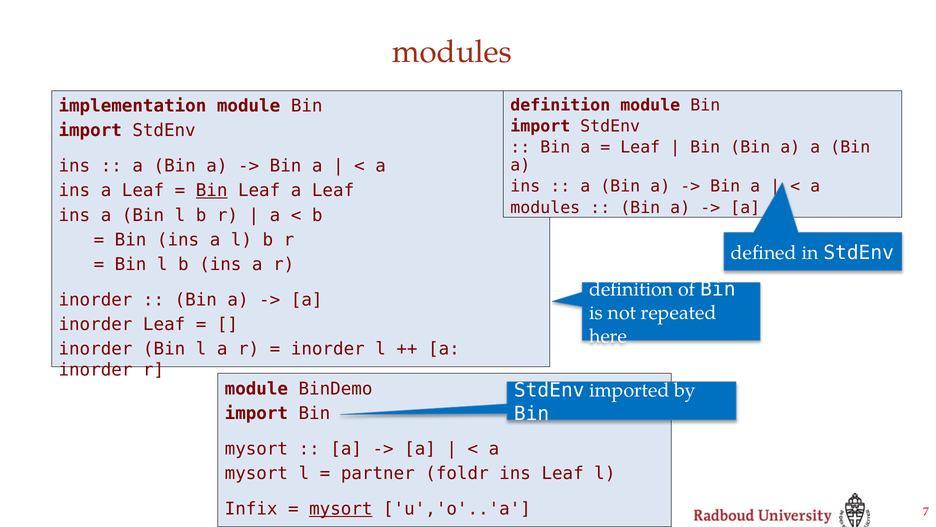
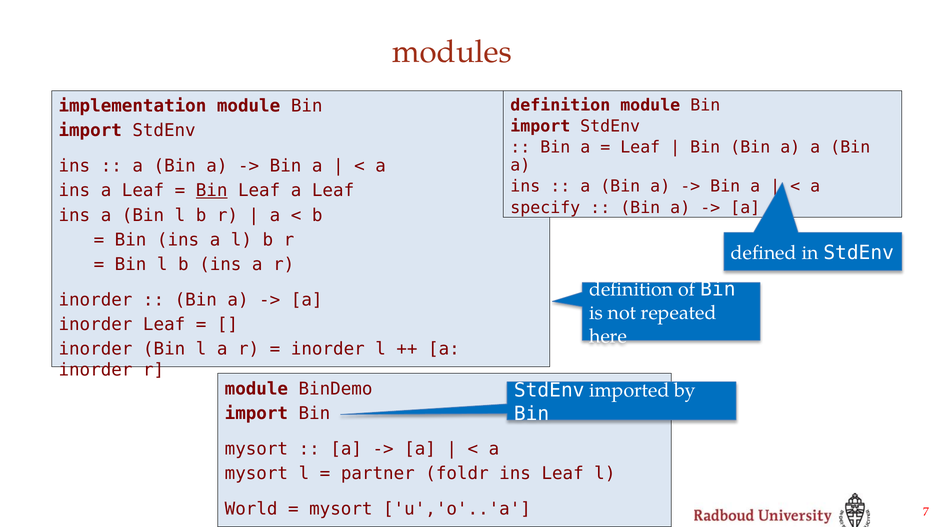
modules at (545, 207): modules -> specify
Infix: Infix -> World
mysort at (341, 508) underline: present -> none
